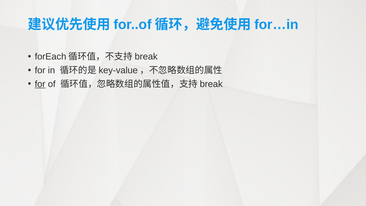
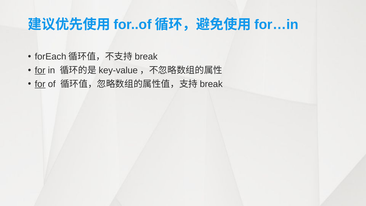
for at (40, 70) underline: none -> present
